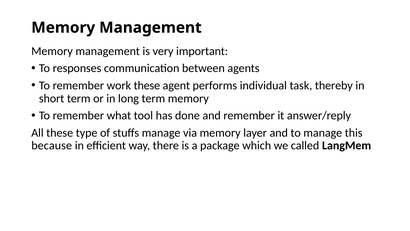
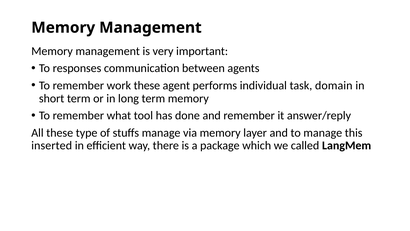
thereby: thereby -> domain
because: because -> inserted
